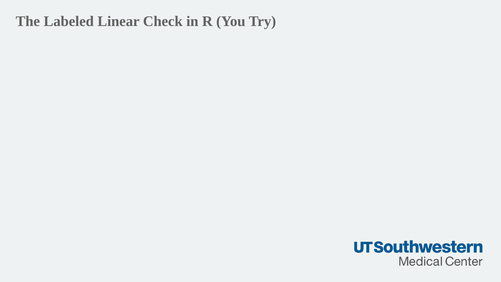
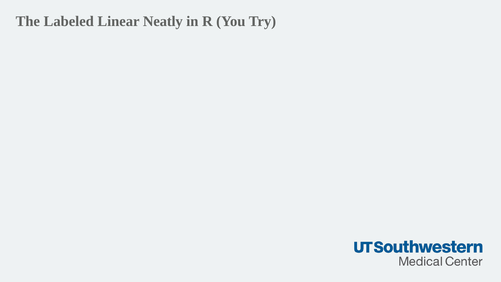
Check: Check -> Neatly
